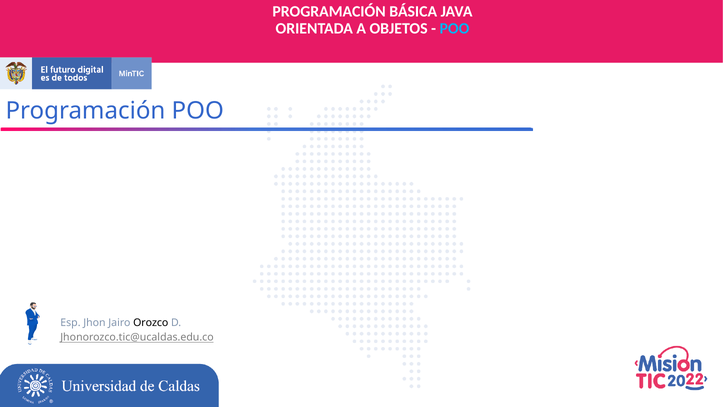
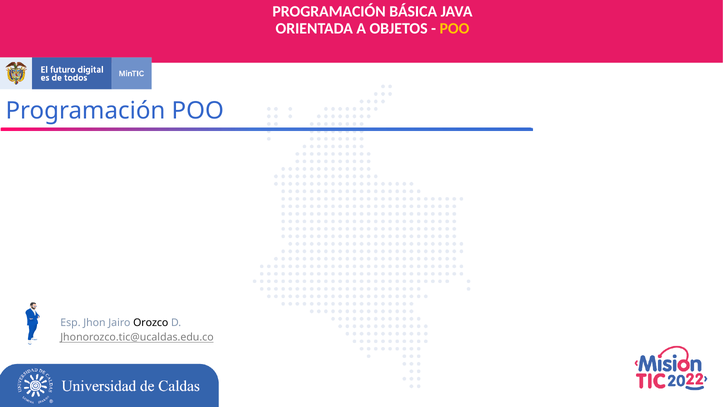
POO at (454, 29) colour: light blue -> yellow
